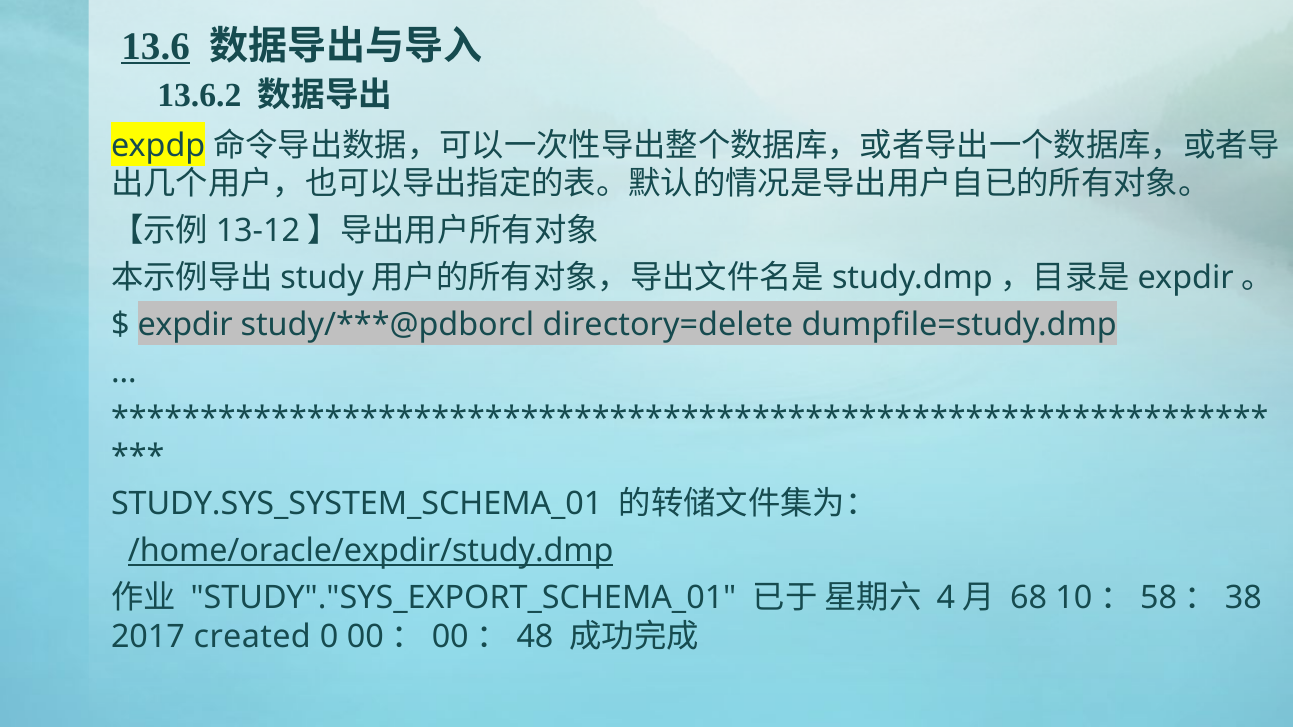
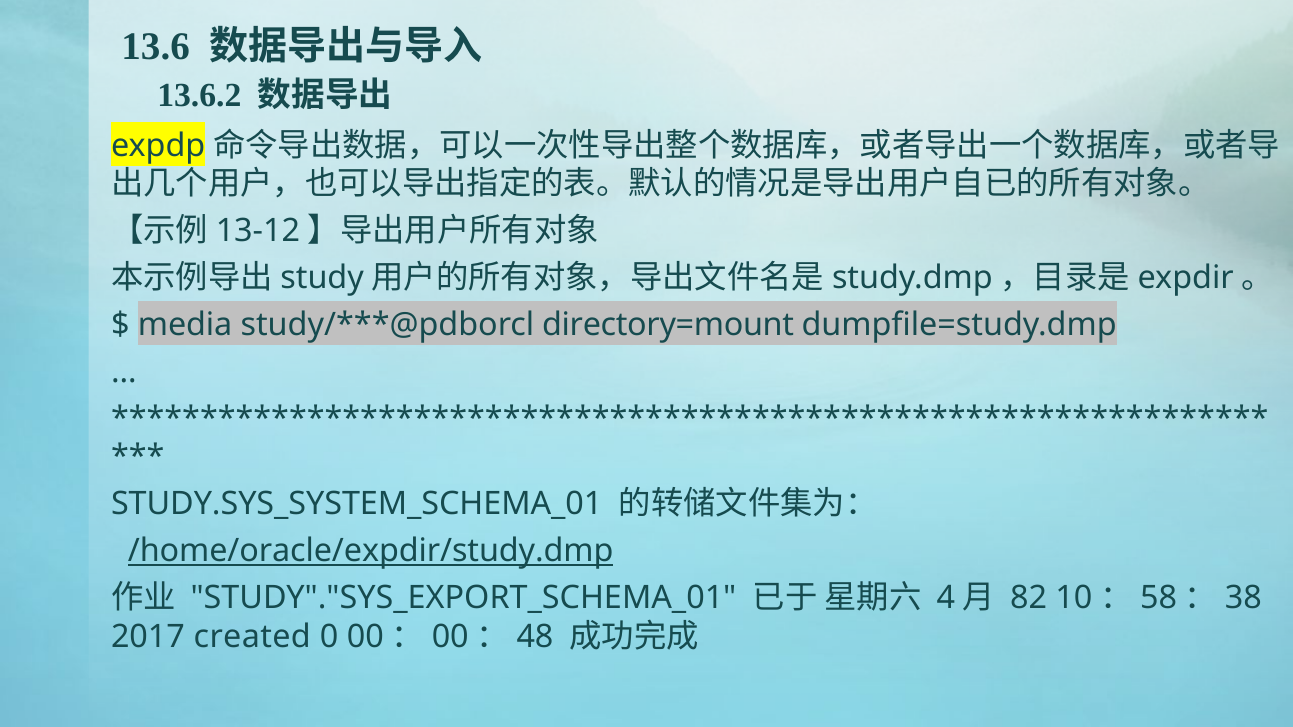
13.6 underline: present -> none
expdir at (185, 325): expdir -> media
directory=delete: directory=delete -> directory=mount
68: 68 -> 82
